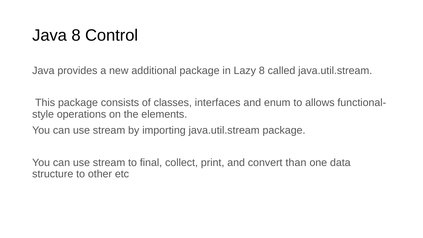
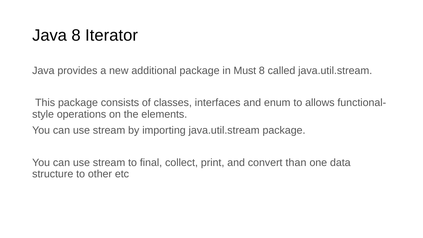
Control: Control -> Iterator
Lazy: Lazy -> Must
